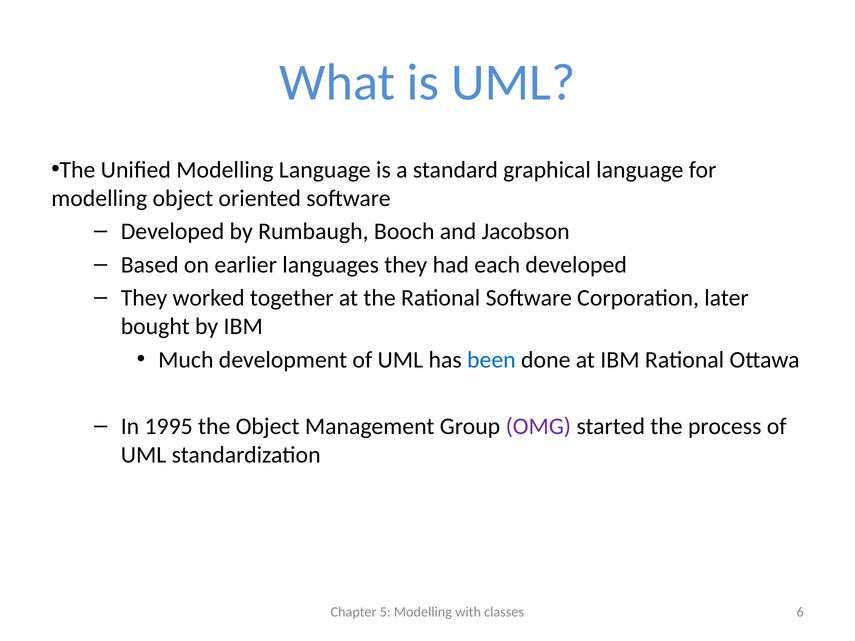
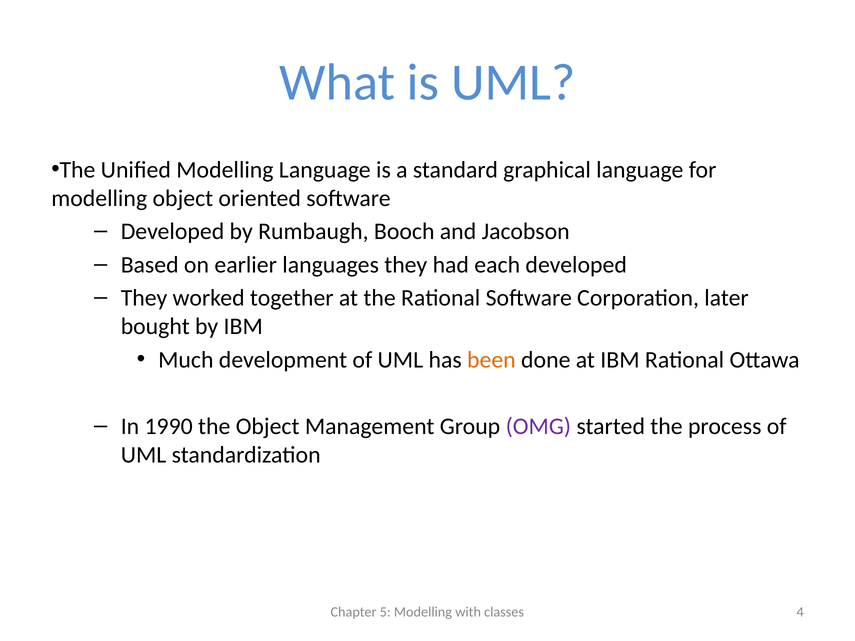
been colour: blue -> orange
1995: 1995 -> 1990
6: 6 -> 4
